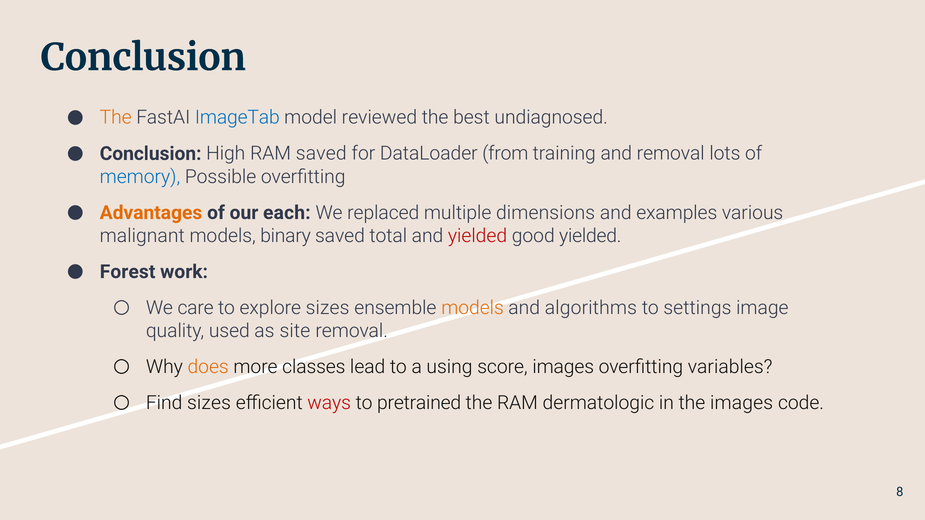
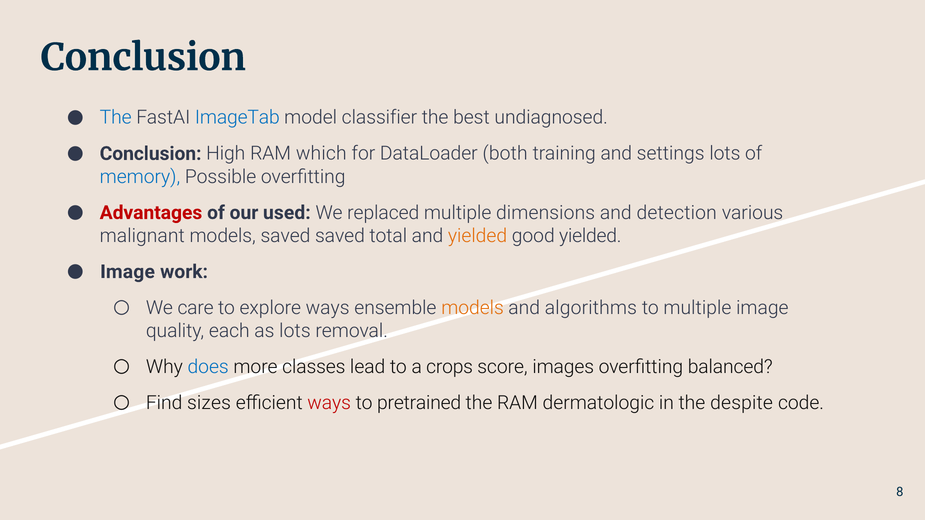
The at (116, 118) colour: orange -> blue
reviewed: reviewed -> classifier
RAM saved: saved -> which
from: from -> both
and removal: removal -> settings
Advantages colour: orange -> red
each: each -> used
examples: examples -> detection
models binary: binary -> saved
yielded at (478, 236) colour: red -> orange
Forest at (128, 272): Forest -> Image
explore sizes: sizes -> ways
to settings: settings -> multiple
used: used -> each
as site: site -> lots
does colour: orange -> blue
using: using -> crops
variables: variables -> balanced
the images: images -> despite
